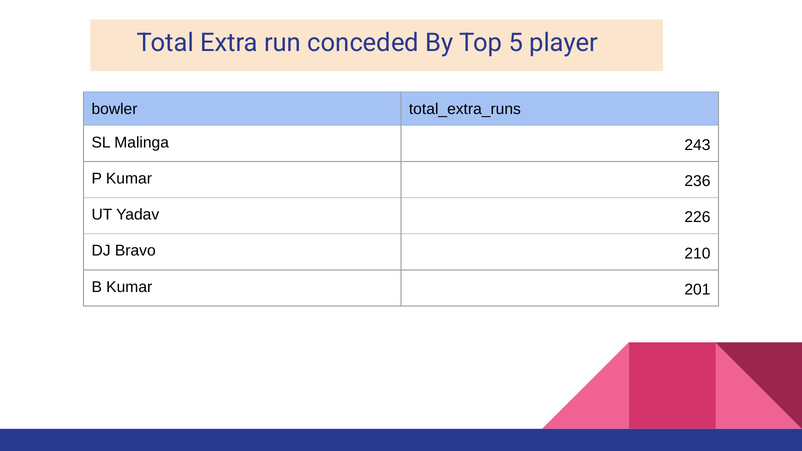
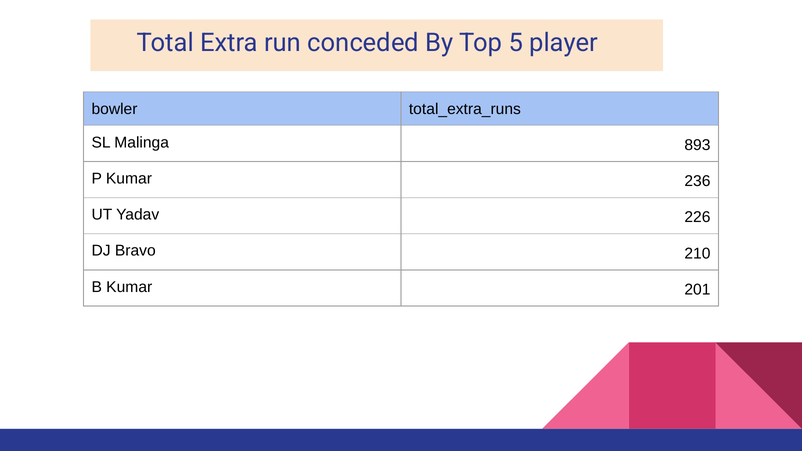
243: 243 -> 893
